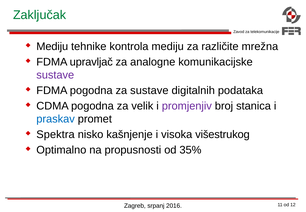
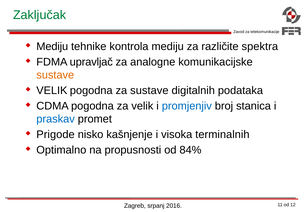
mrežna: mrežna -> spektra
sustave at (55, 75) colour: purple -> orange
FDMA at (52, 90): FDMA -> VELIK
promjenjiv colour: purple -> blue
Spektra: Spektra -> Prigode
višestrukog: višestrukog -> terminalnih
35%: 35% -> 84%
